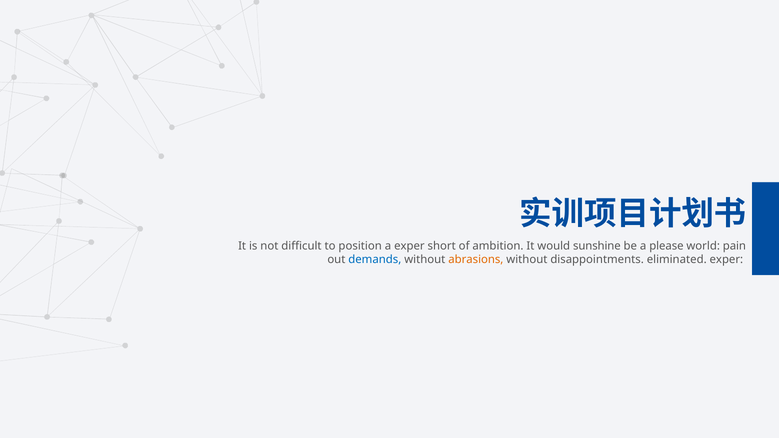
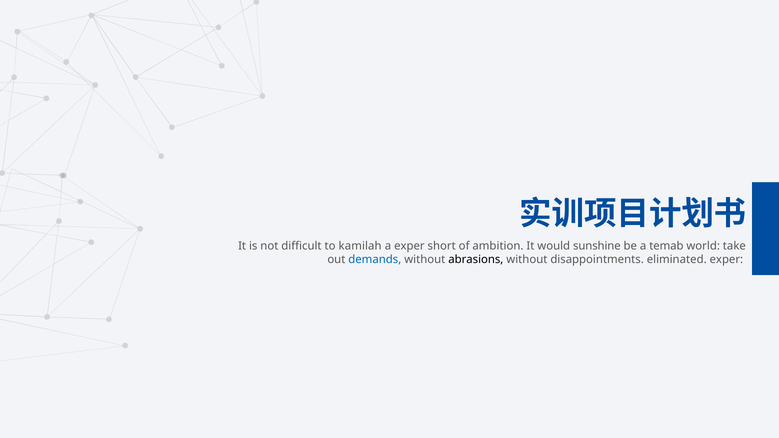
position: position -> kamilah
please: please -> temab
pain: pain -> take
abrasions colour: orange -> black
